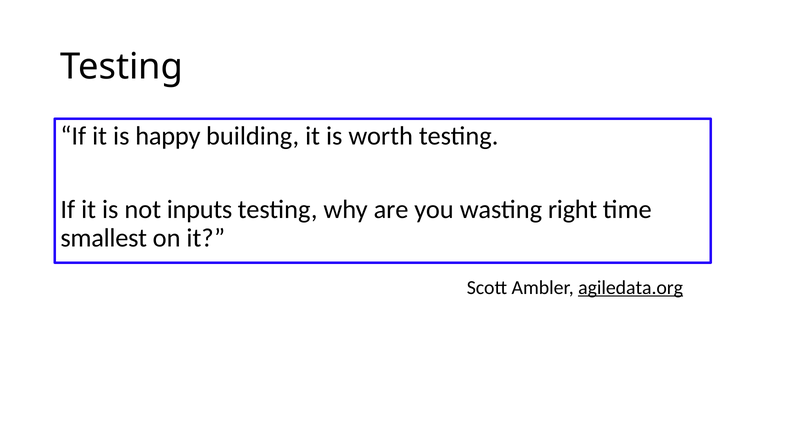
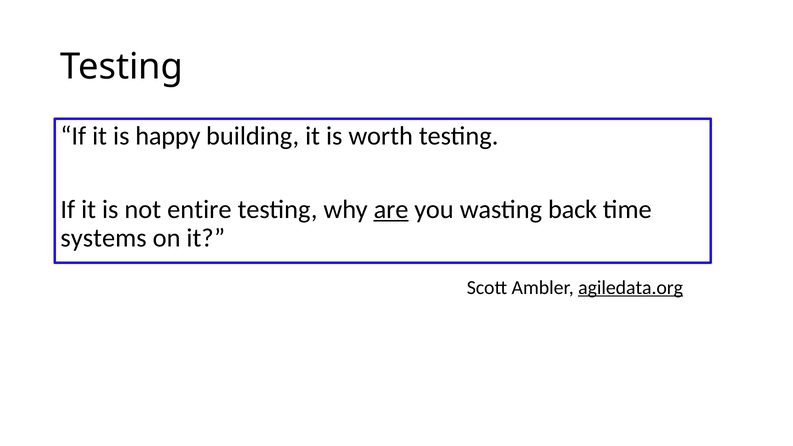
inputs: inputs -> entire
are underline: none -> present
right: right -> back
smallest: smallest -> systems
